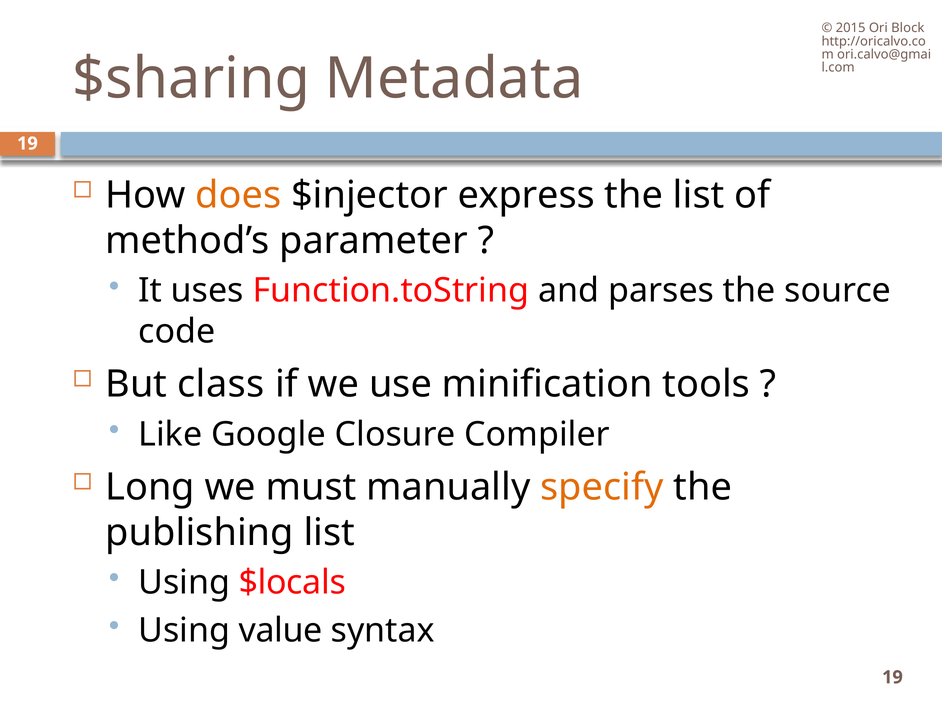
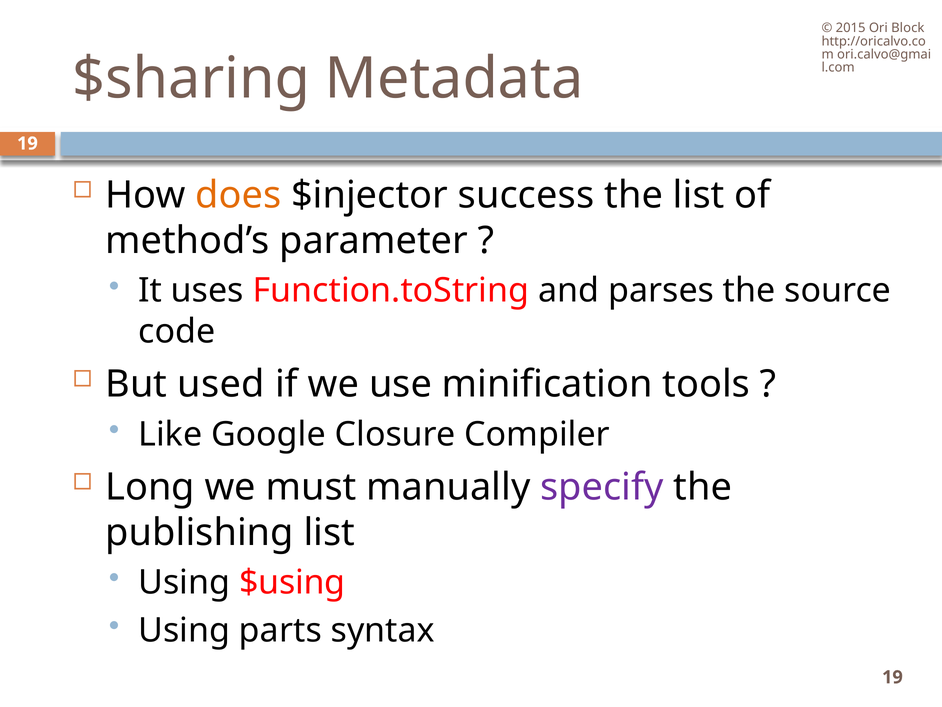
express: express -> success
class: class -> used
specify colour: orange -> purple
$locals: $locals -> $using
value: value -> parts
